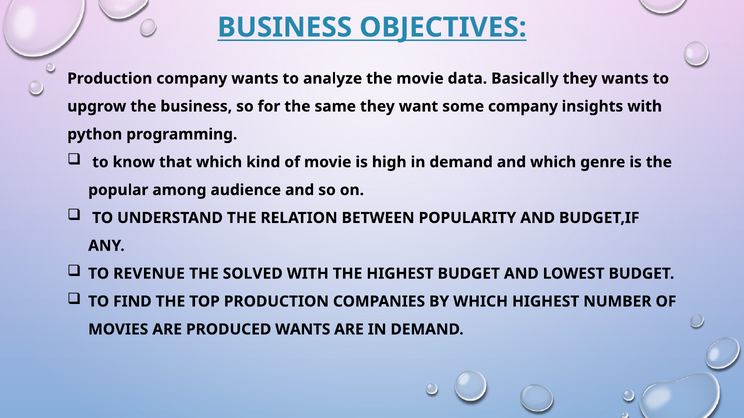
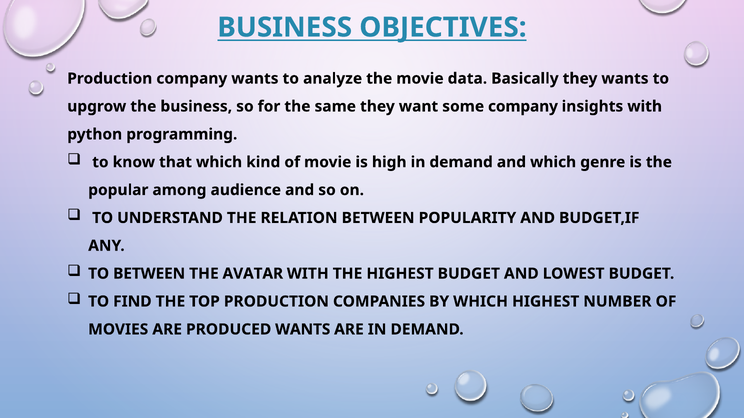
TO REVENUE: REVENUE -> BETWEEN
SOLVED: SOLVED -> AVATAR
